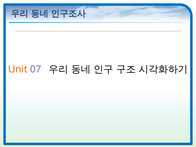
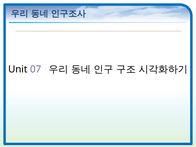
Unit colour: orange -> black
